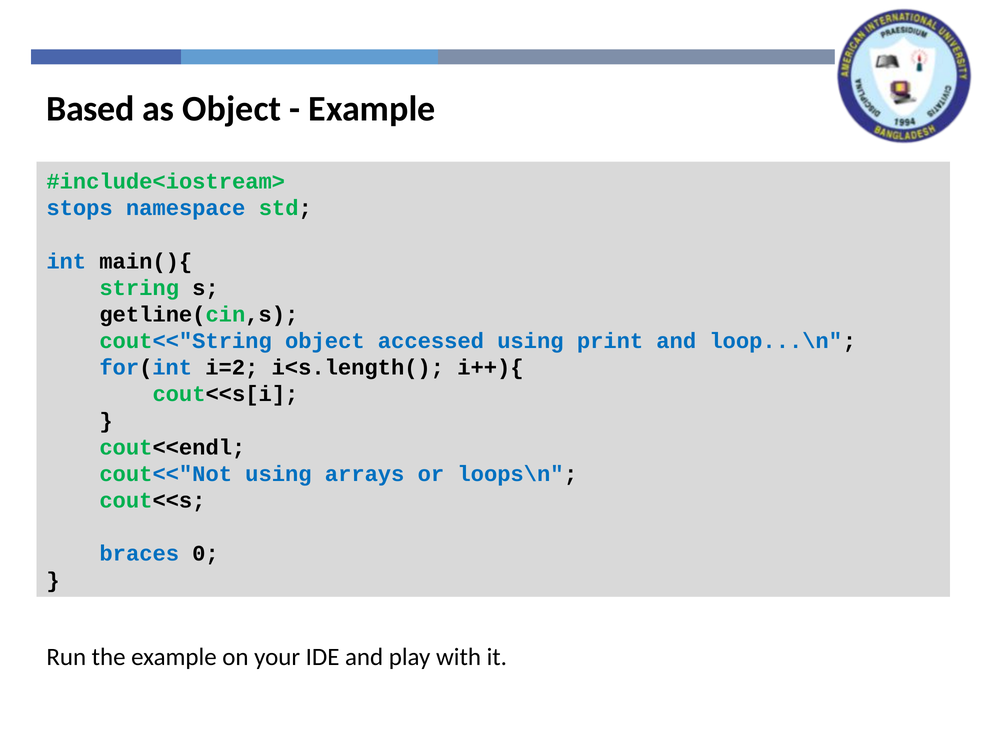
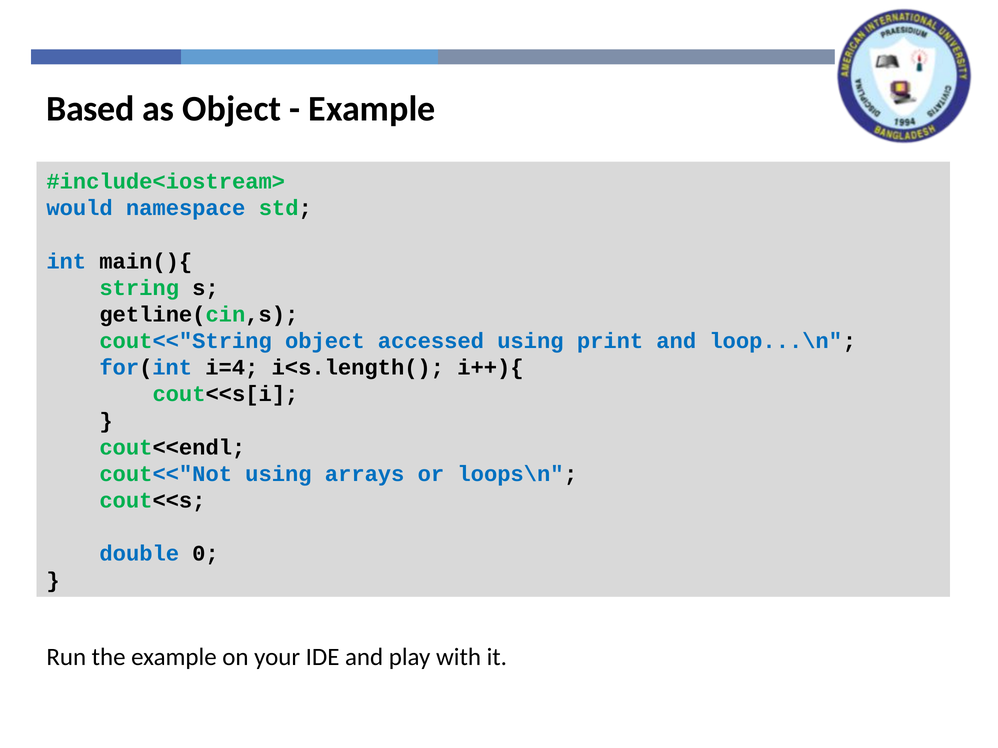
stops: stops -> would
i=2: i=2 -> i=4
braces: braces -> double
